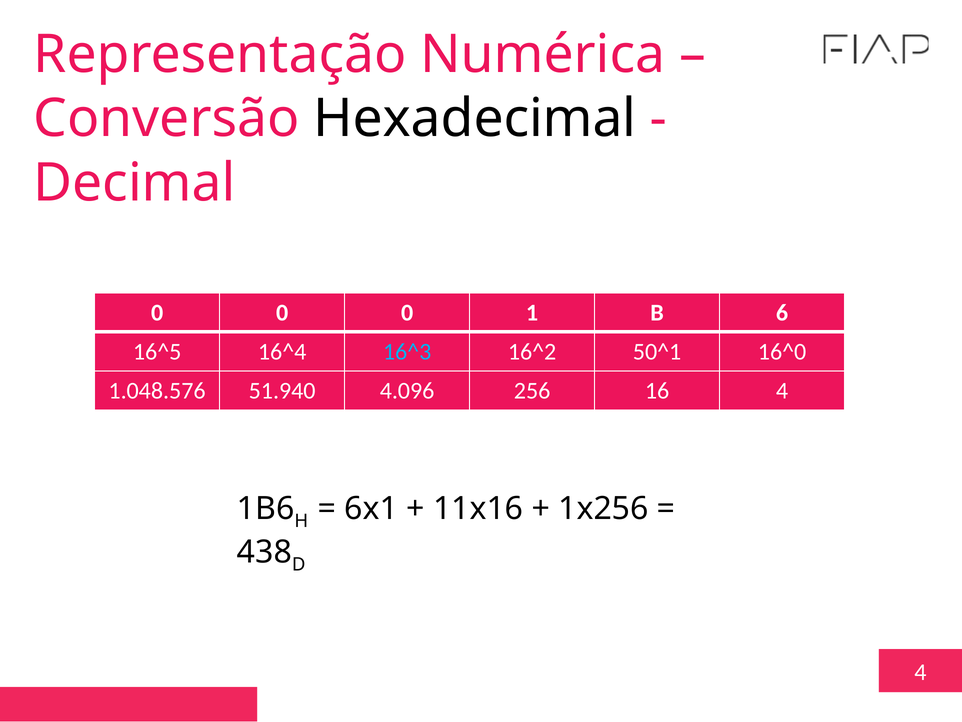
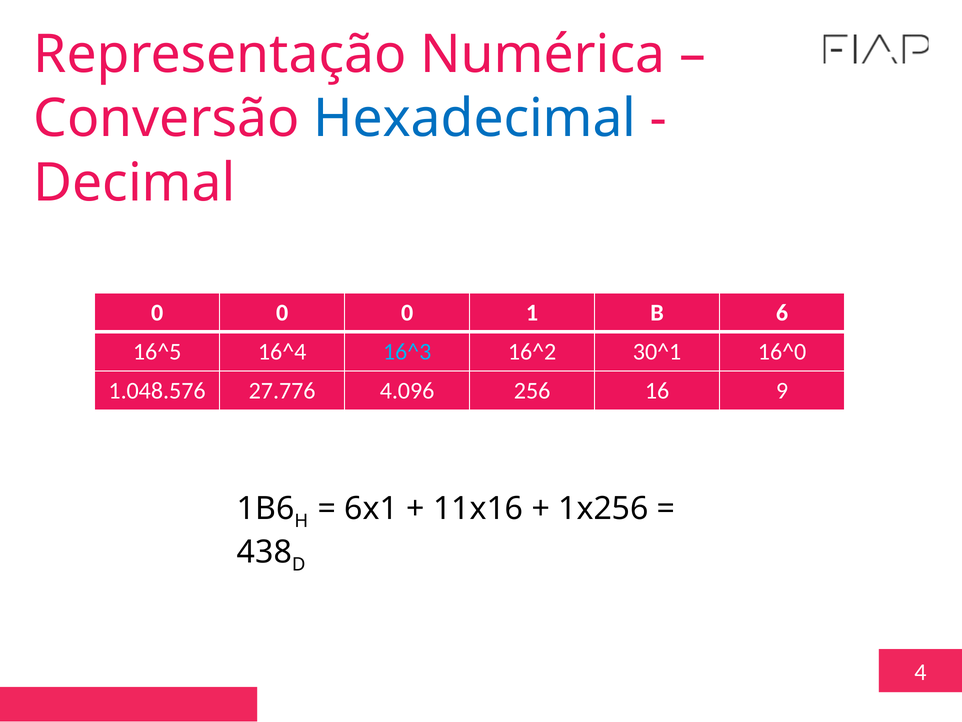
Hexadecimal colour: black -> blue
50^1: 50^1 -> 30^1
51.940: 51.940 -> 27.776
16 4: 4 -> 9
